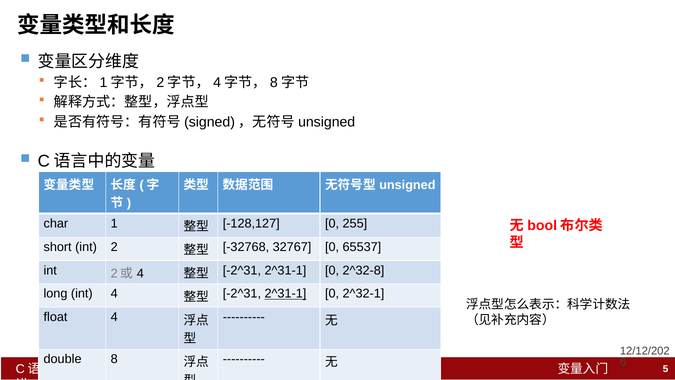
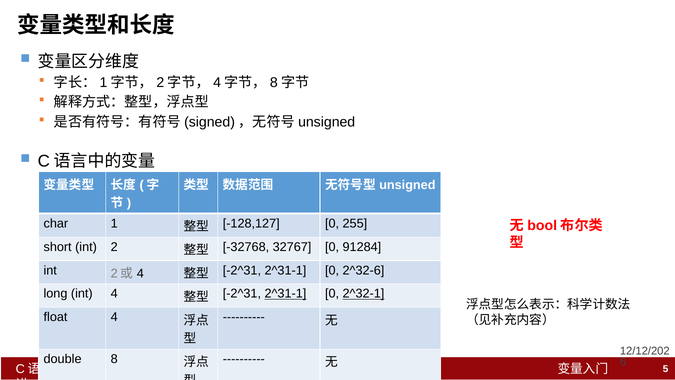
65537: 65537 -> 91284
2^32-8: 2^32-8 -> 2^32-6
2^32-1 underline: none -> present
